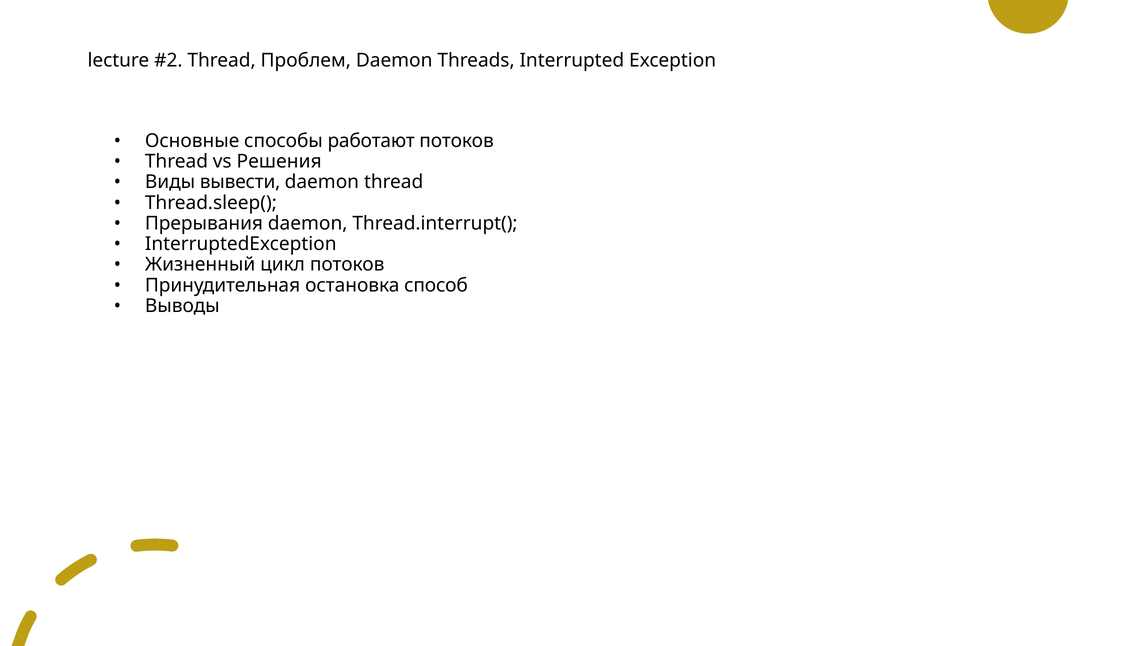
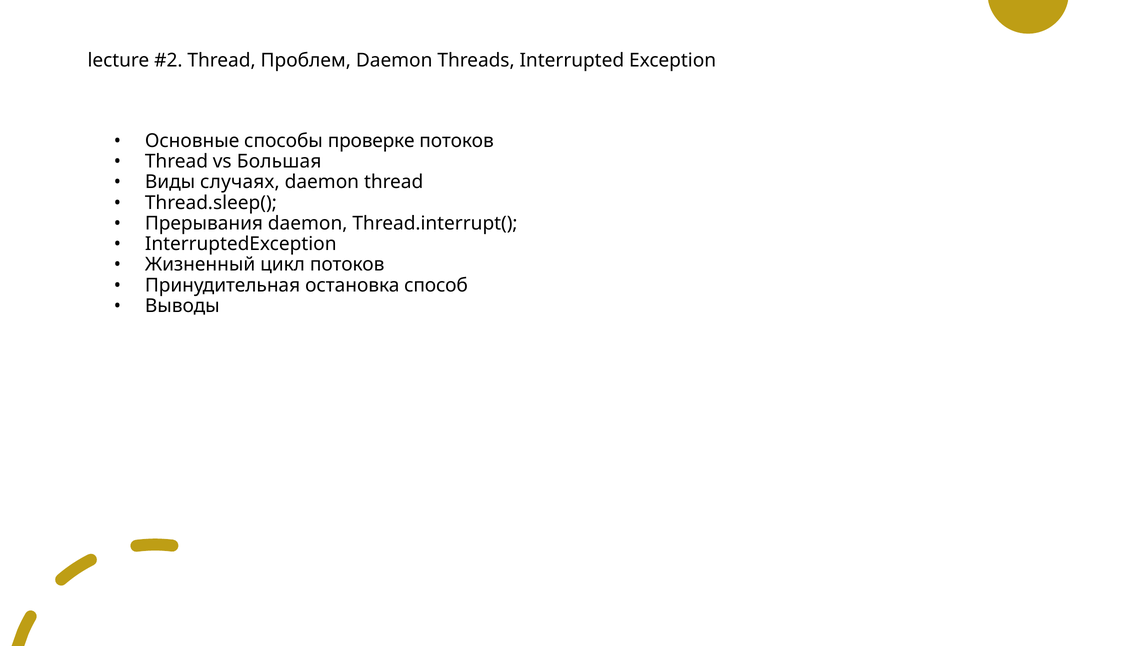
работают: работают -> проверке
Решения: Решения -> Большая
вывести: вывести -> случаях
